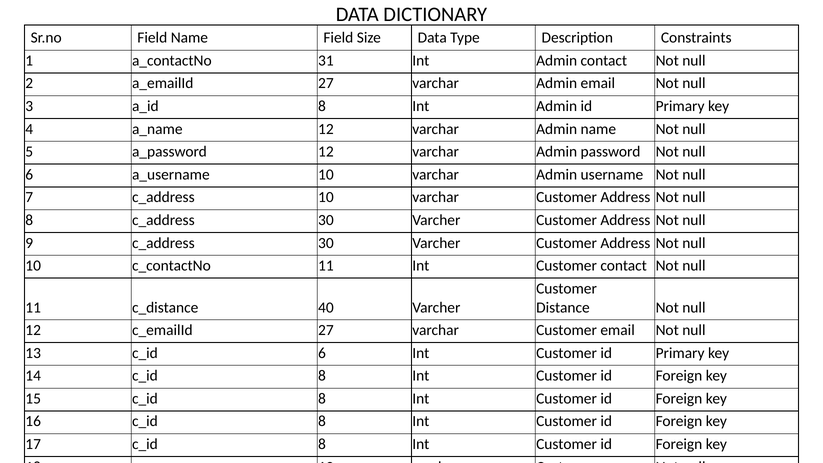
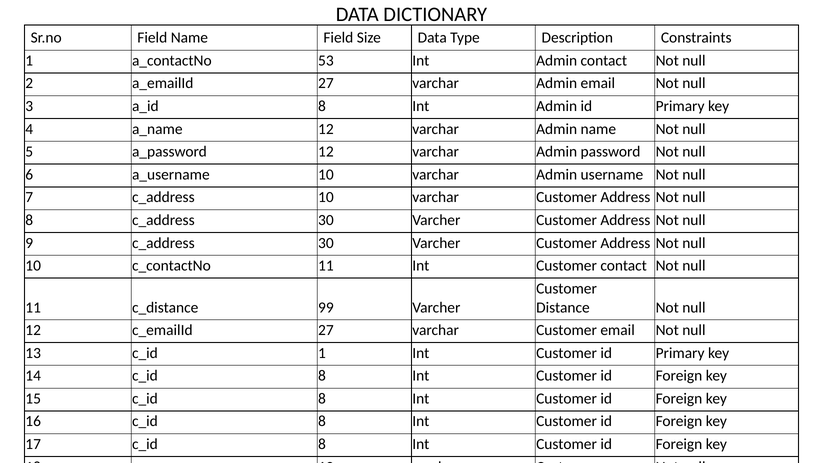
31: 31 -> 53
40: 40 -> 99
6 at (322, 353): 6 -> 1
